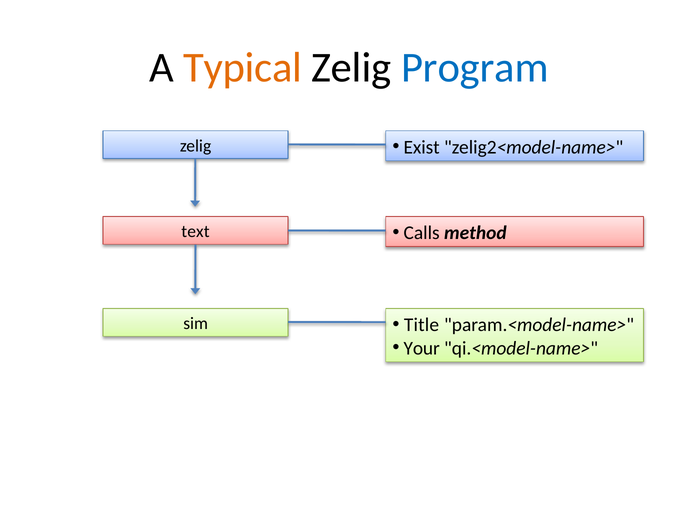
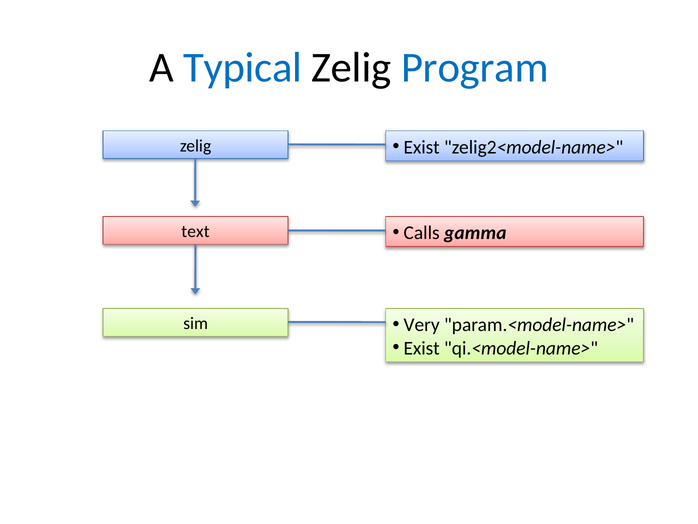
Typical colour: orange -> blue
method: method -> gamma
Title: Title -> Very
Your at (422, 348): Your -> Exist
